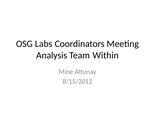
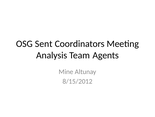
Labs: Labs -> Sent
Within: Within -> Agents
